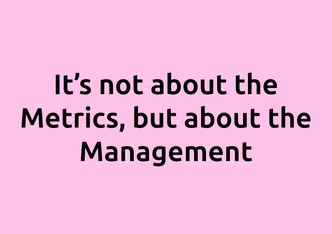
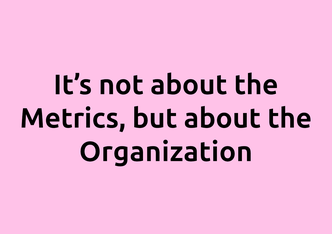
Management: Management -> Organization
